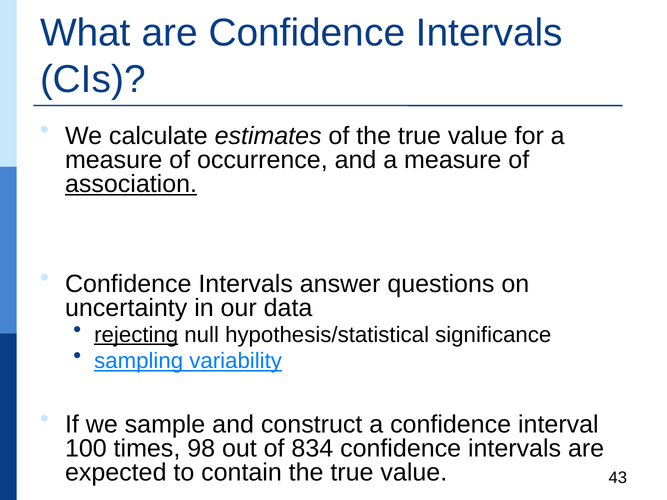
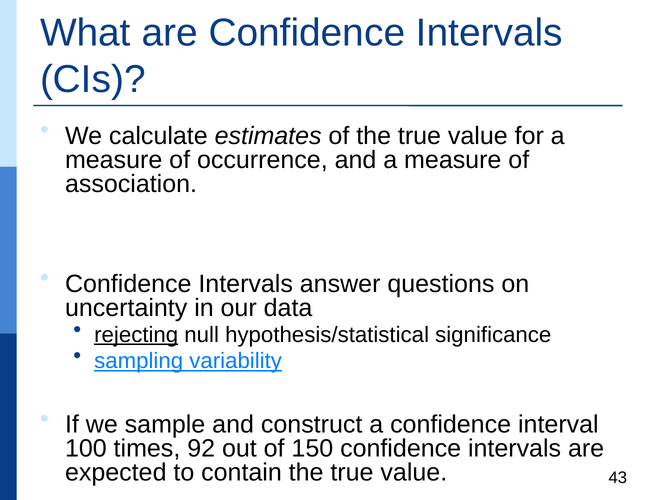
association underline: present -> none
98: 98 -> 92
834: 834 -> 150
